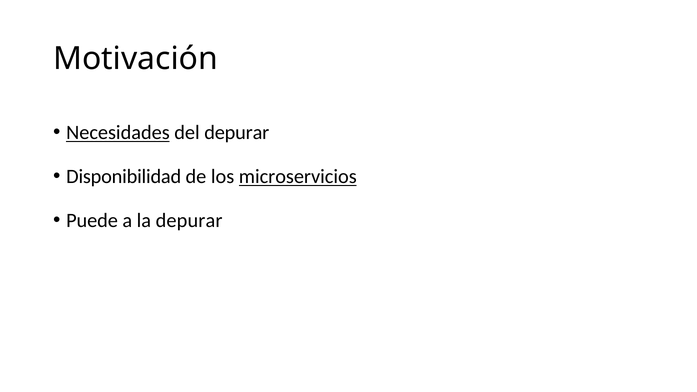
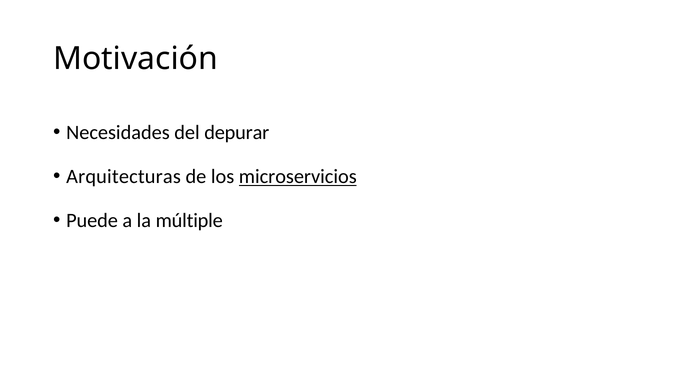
Necesidades underline: present -> none
Disponibilidad: Disponibilidad -> Arquitecturas
la depurar: depurar -> múltiple
